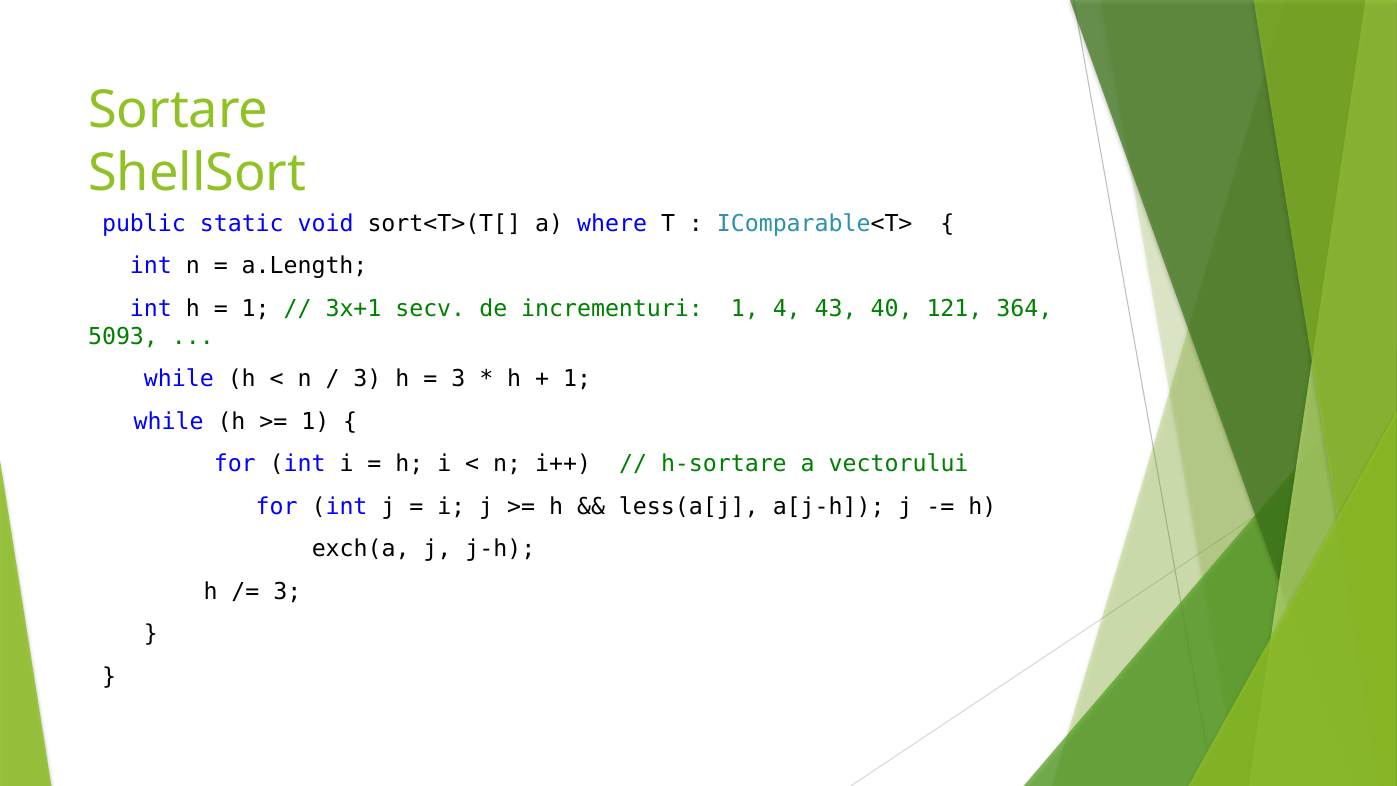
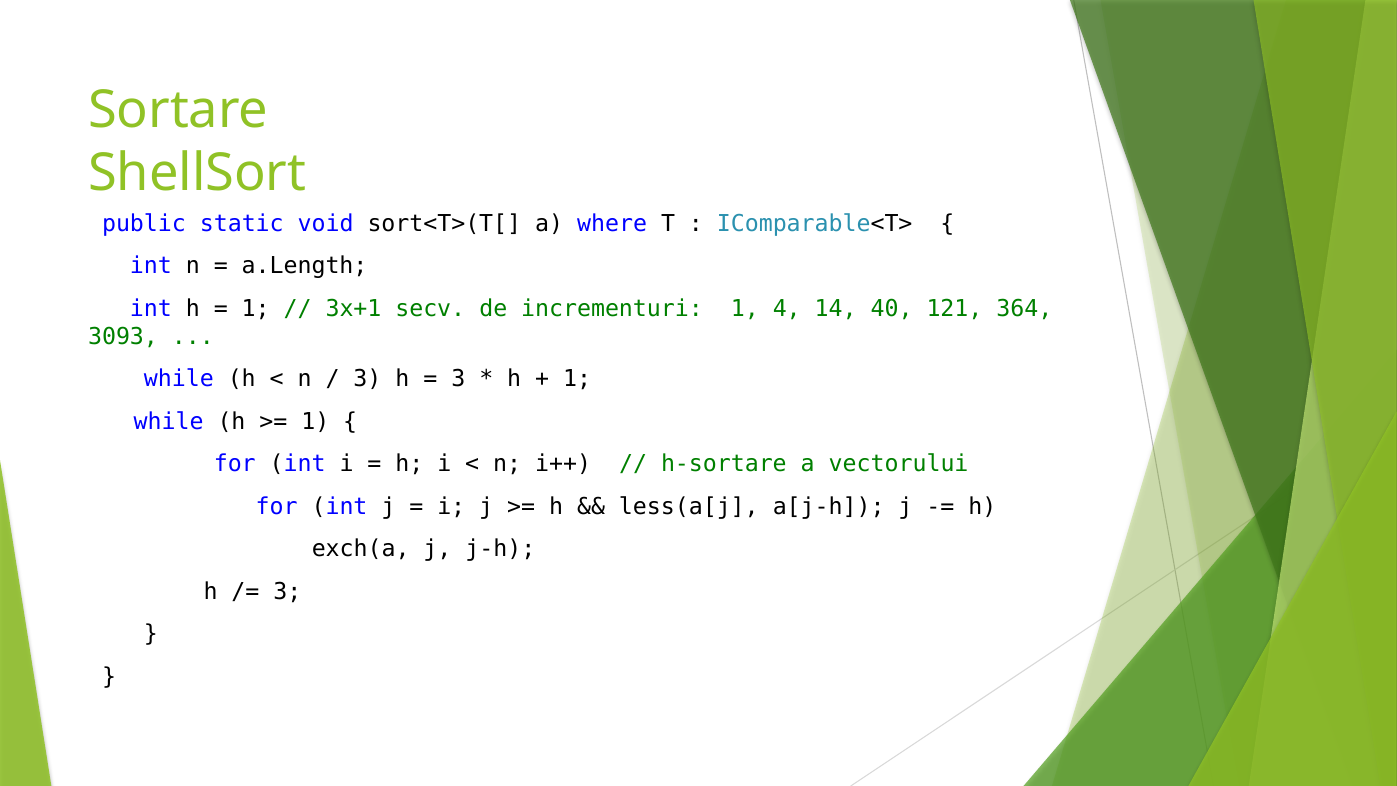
43: 43 -> 14
5093: 5093 -> 3093
